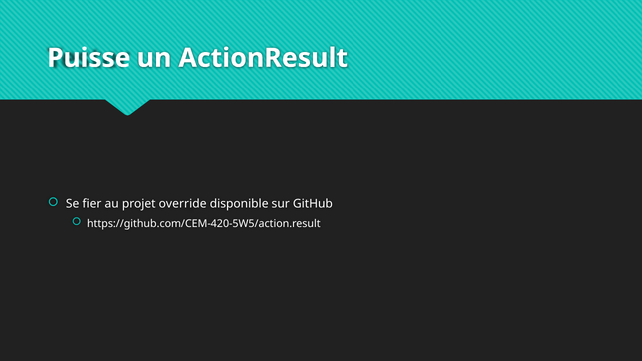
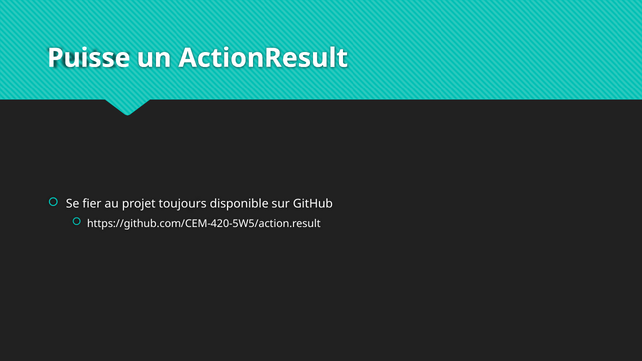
override: override -> toujours
